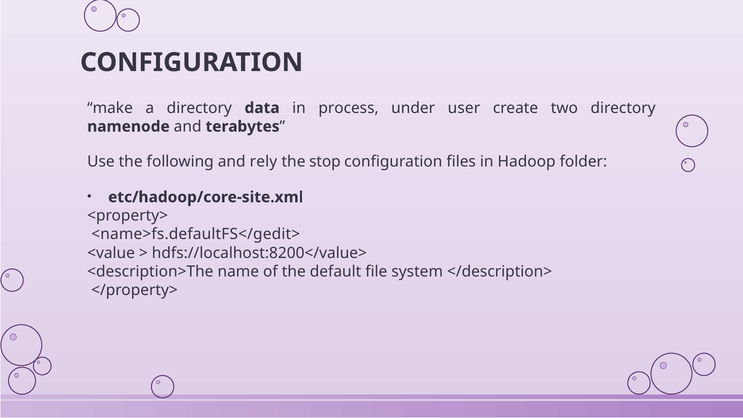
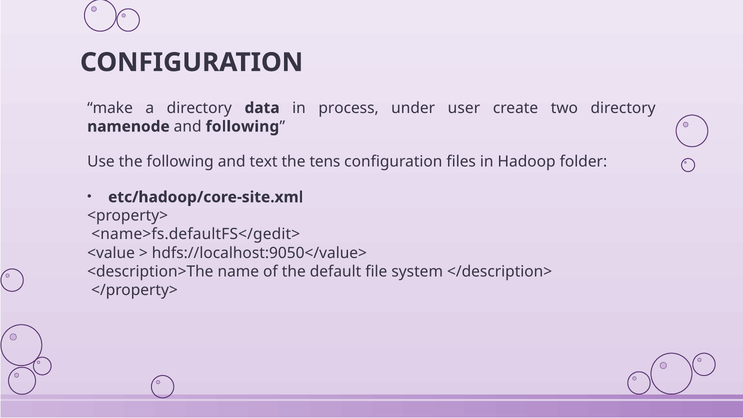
and terabytes: terabytes -> following
rely: rely -> text
stop: stop -> tens
hdfs://localhost:8200</value>: hdfs://localhost:8200</value> -> hdfs://localhost:9050</value>
